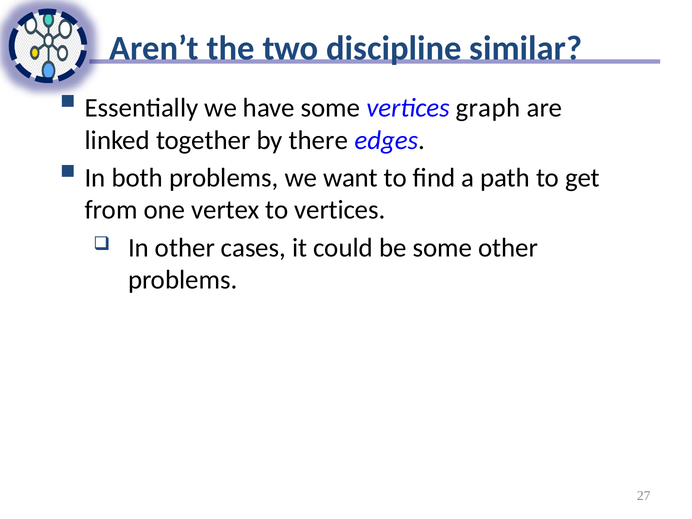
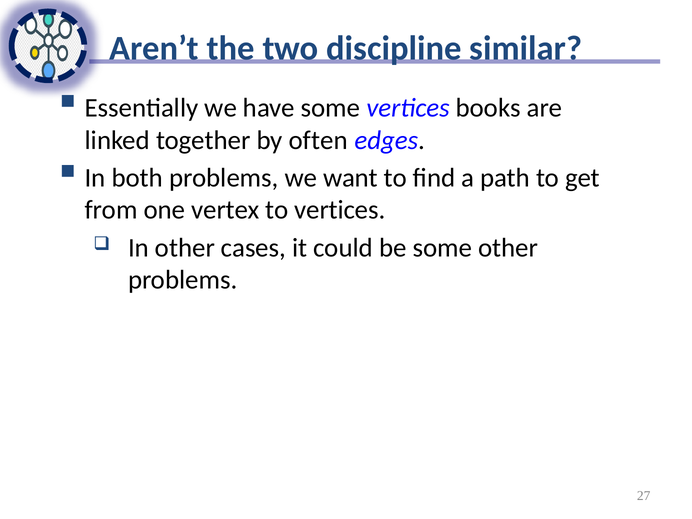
graph: graph -> books
there: there -> often
